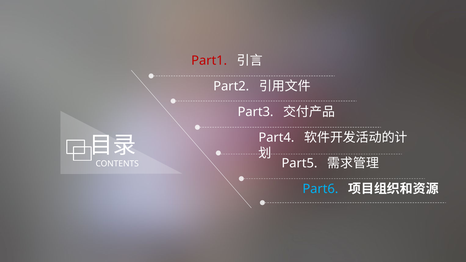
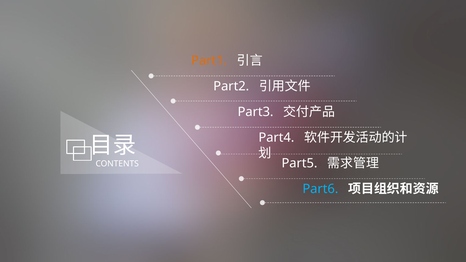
Part1 colour: red -> orange
